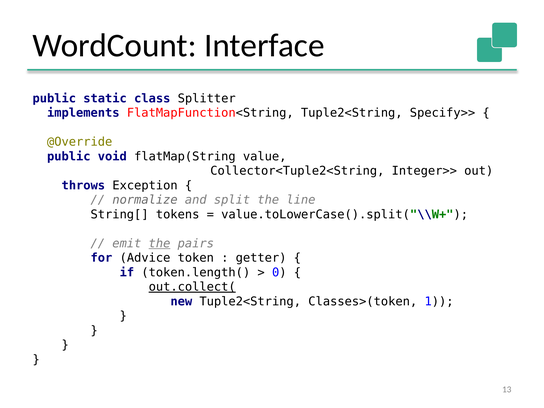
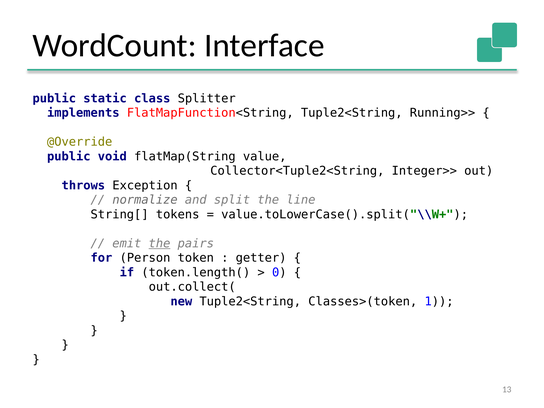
Specify>>: Specify>> -> Running>>
Advice: Advice -> Person
out.collect( underline: present -> none
